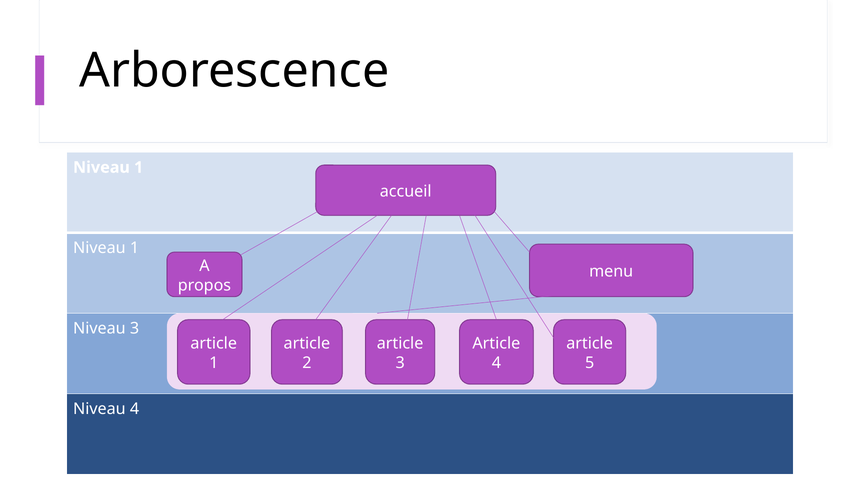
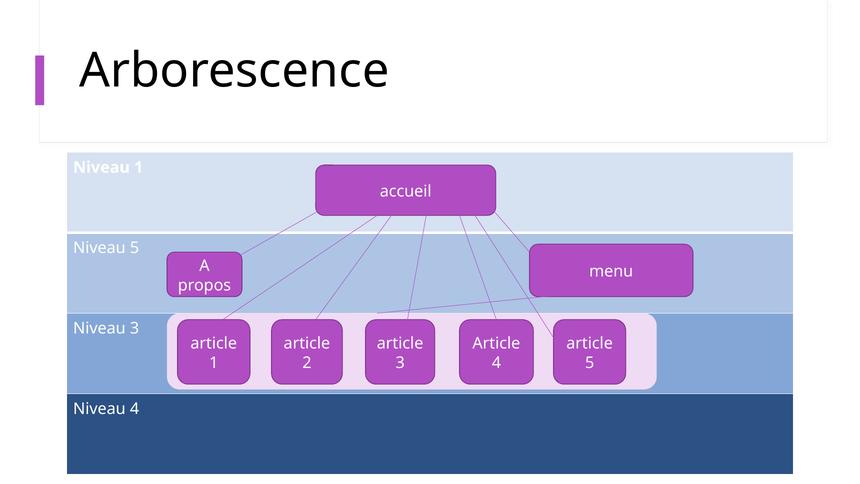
1 at (135, 248): 1 -> 5
